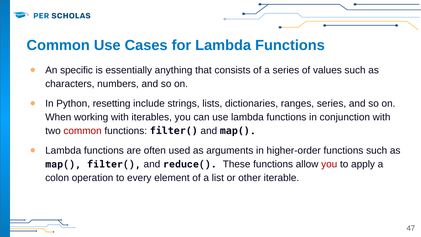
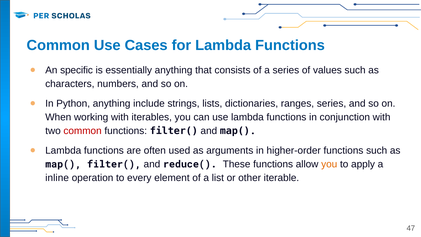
Python resetting: resetting -> anything
you at (329, 164) colour: red -> orange
colon: colon -> inline
